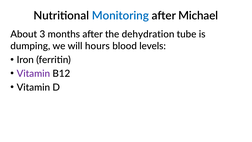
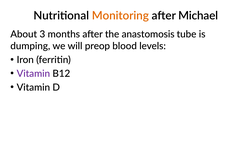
Monitoring colour: blue -> orange
dehydration: dehydration -> anastomosis
hours: hours -> preop
